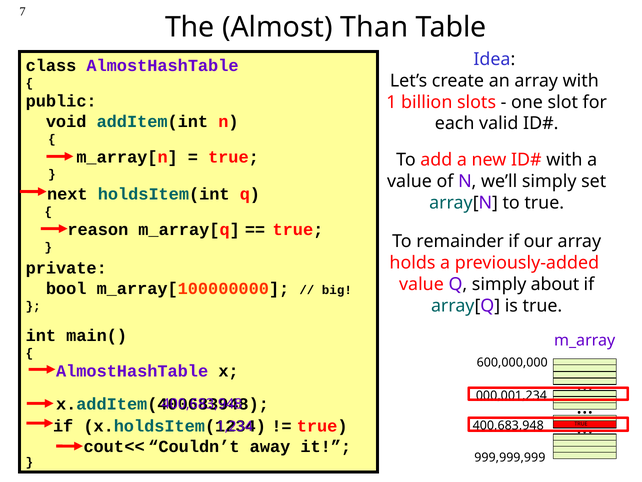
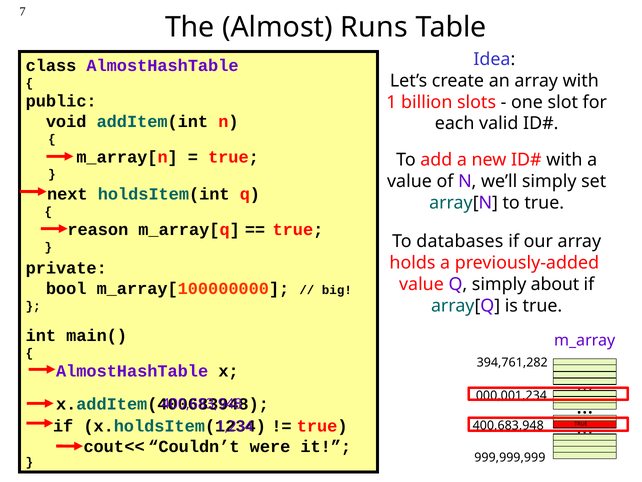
Than: Than -> Runs
remainder: remainder -> databases
600,000,000: 600,000,000 -> 394,761,282
away: away -> were
